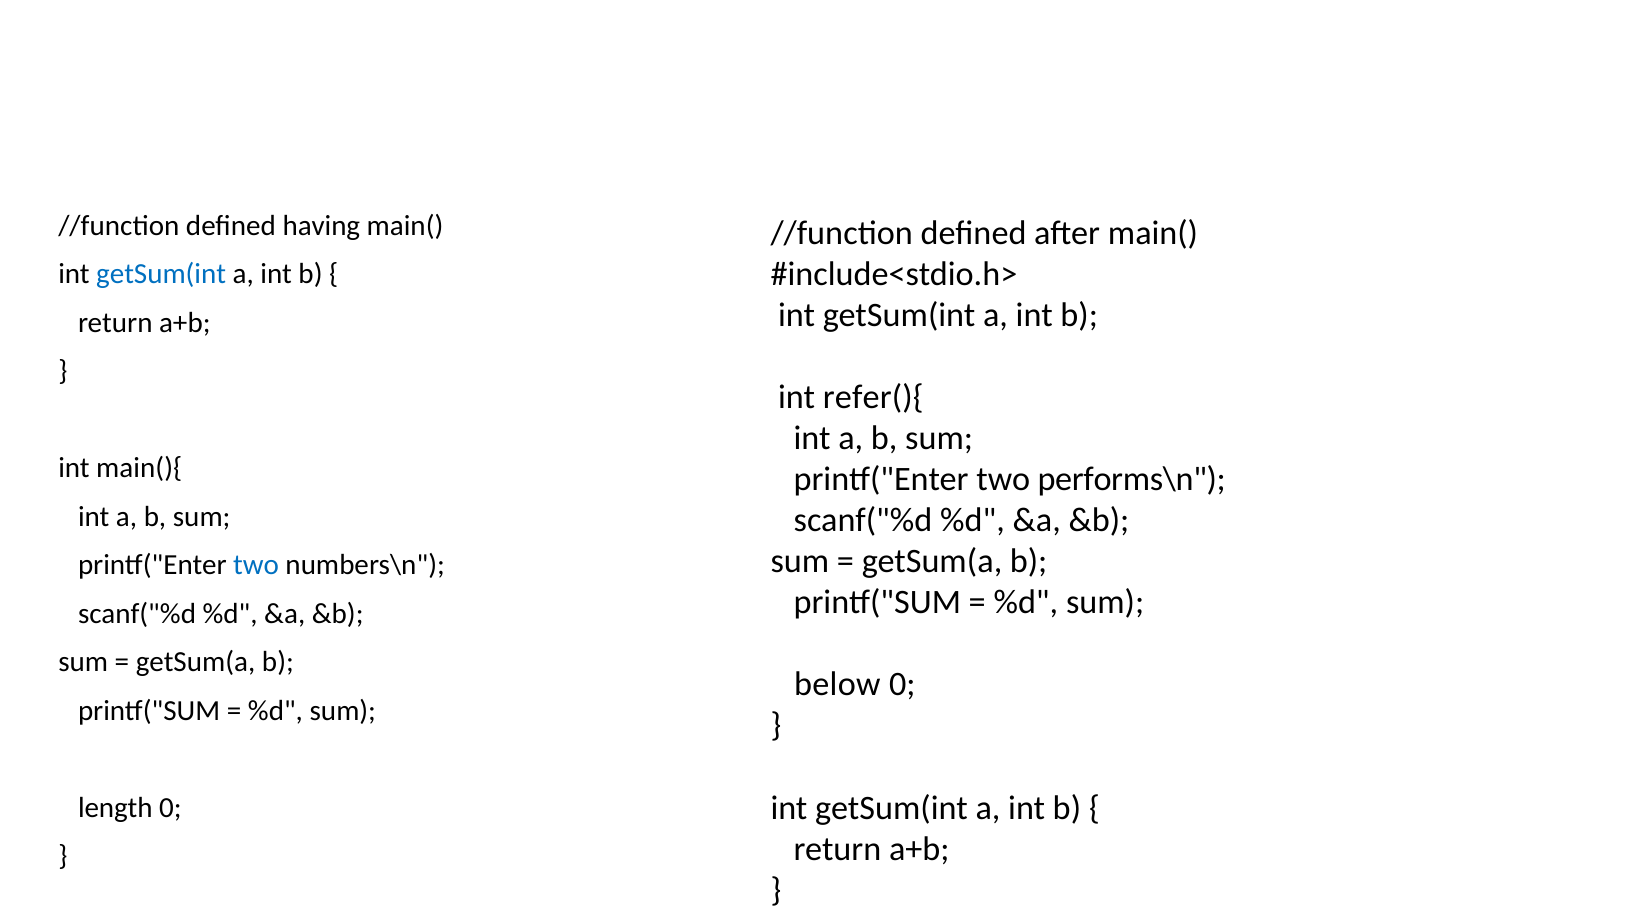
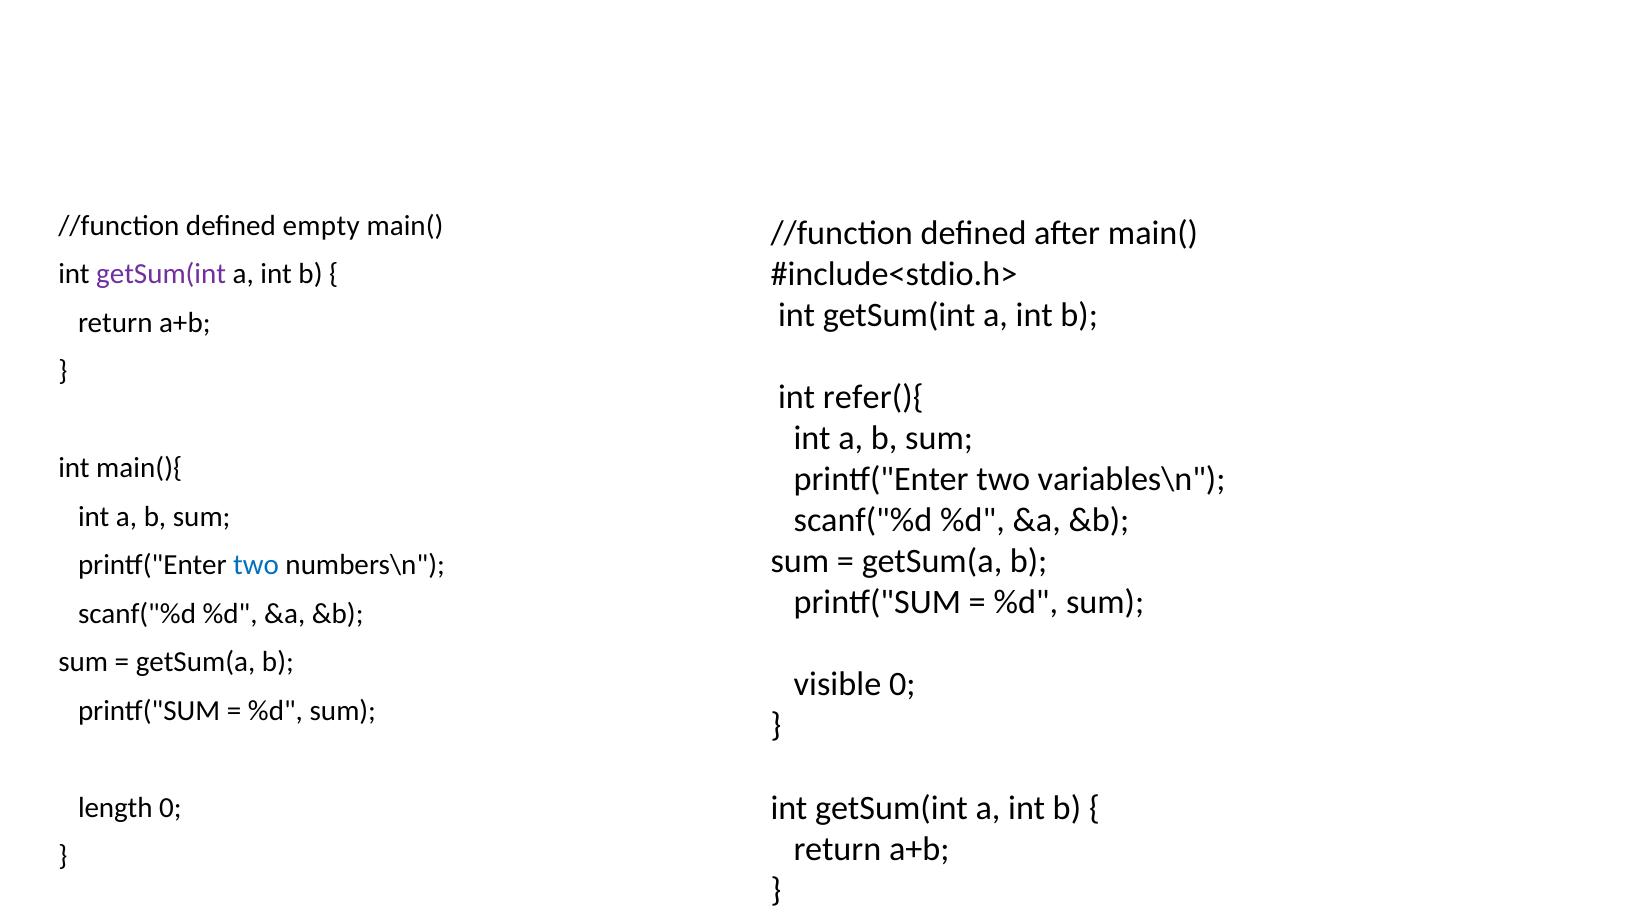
having: having -> empty
getSum(int at (161, 274) colour: blue -> purple
performs\n: performs\n -> variables\n
below: below -> visible
